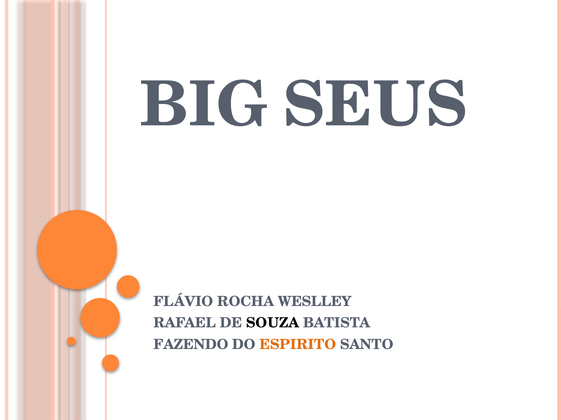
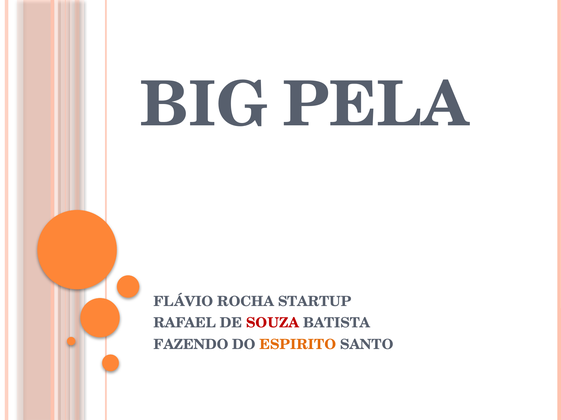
SEUS: SEUS -> PELA
WESLLEY: WESLLEY -> STARTUP
SOUZA colour: black -> red
